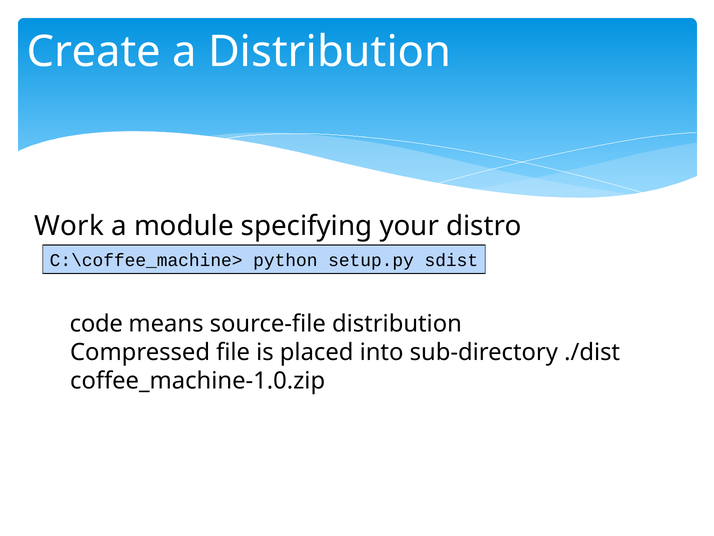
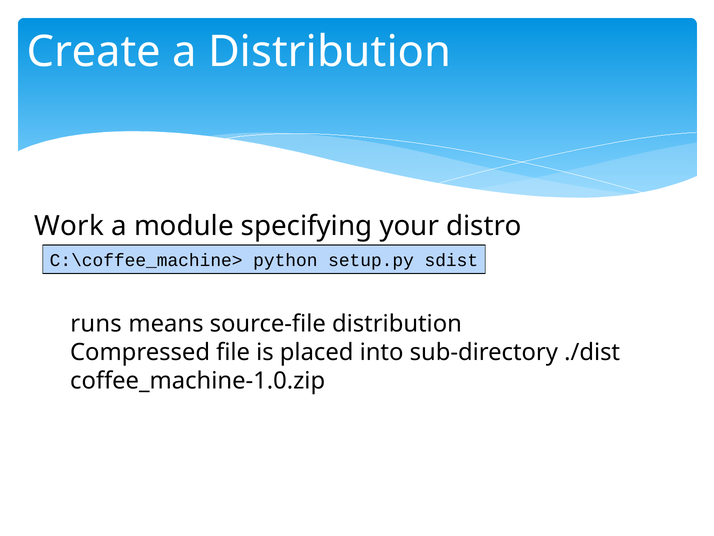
code: code -> runs
